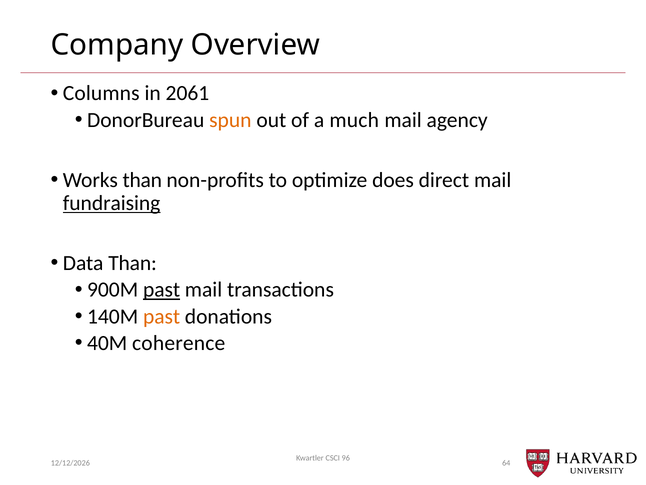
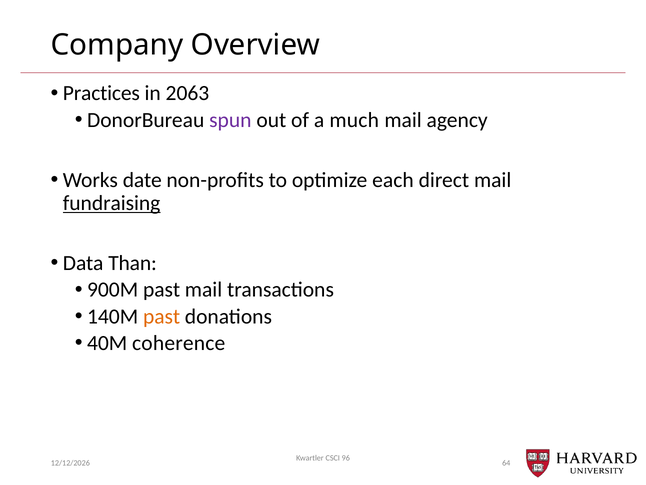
Columns: Columns -> Practices
2061: 2061 -> 2063
spun colour: orange -> purple
Works than: than -> date
does: does -> each
past at (162, 290) underline: present -> none
